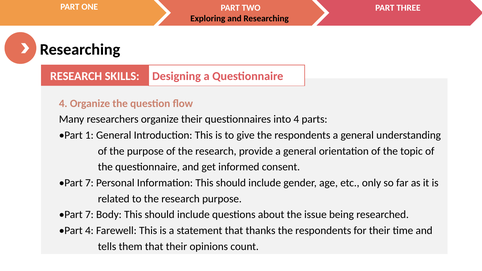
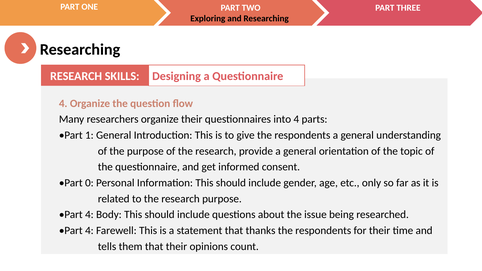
7 at (89, 183): 7 -> 0
7 at (89, 215): 7 -> 4
